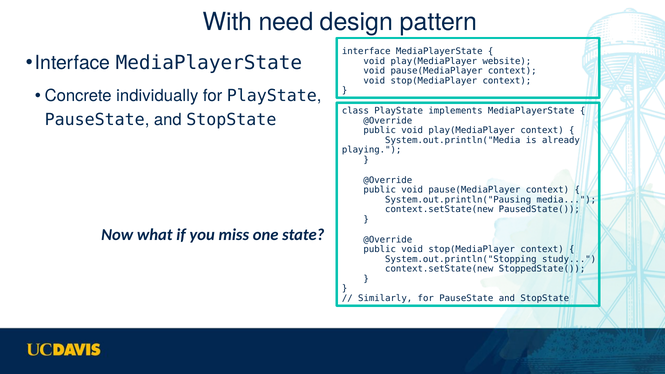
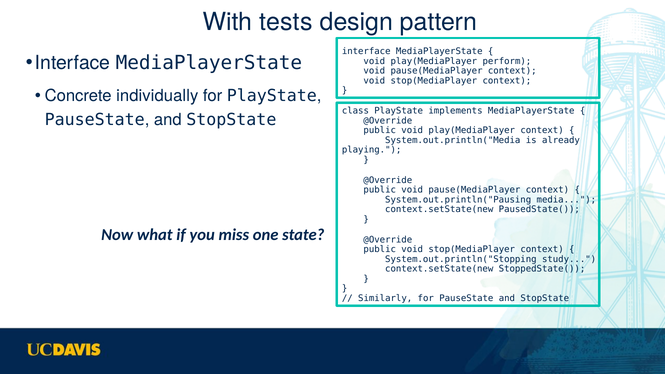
need: need -> tests
website: website -> perform
